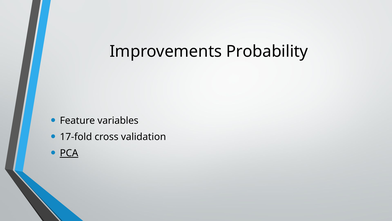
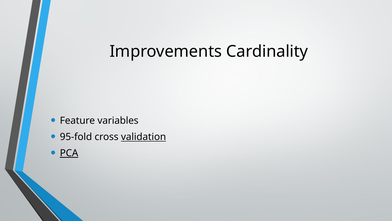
Probability: Probability -> Cardinality
17-fold: 17-fold -> 95-fold
validation underline: none -> present
